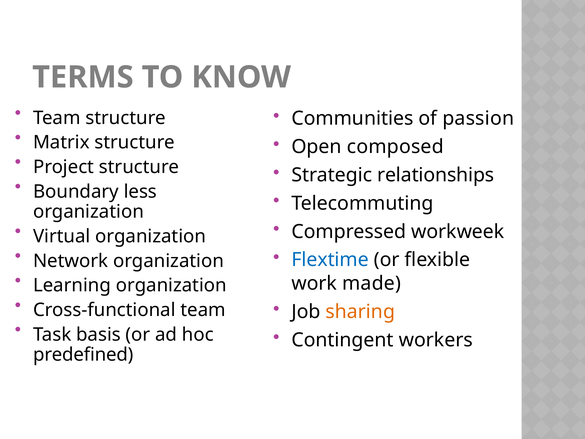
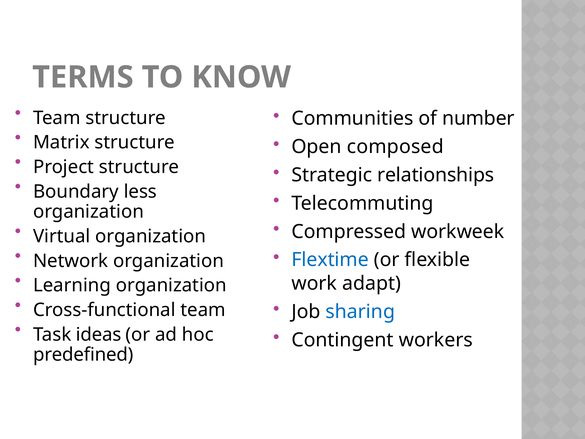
passion: passion -> number
made: made -> adapt
sharing colour: orange -> blue
basis: basis -> ideas
